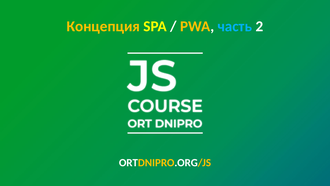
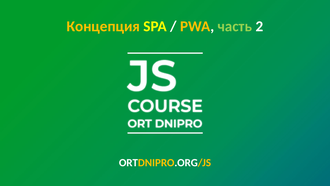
часть colour: light blue -> light green
